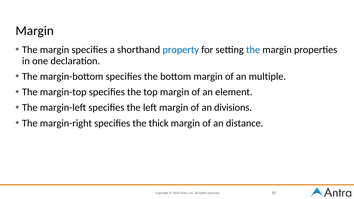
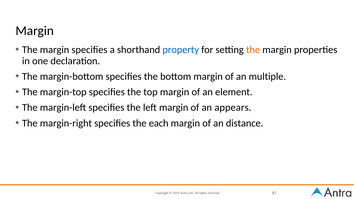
the at (253, 50) colour: blue -> orange
divisions: divisions -> appears
thick: thick -> each
